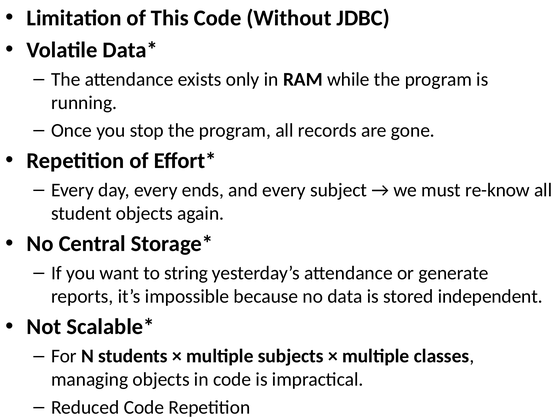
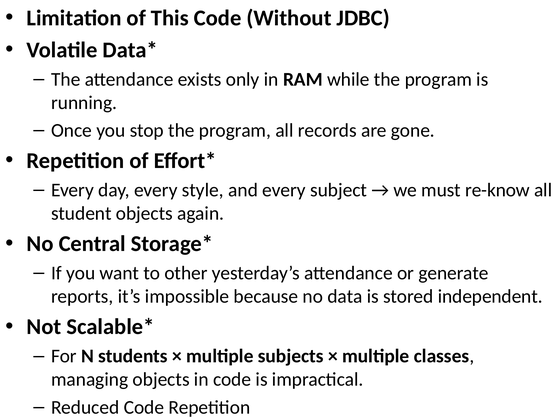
ends: ends -> style
string: string -> other
